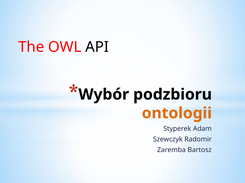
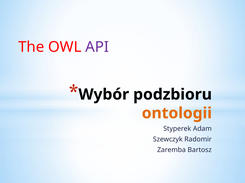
API colour: black -> purple
